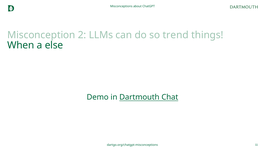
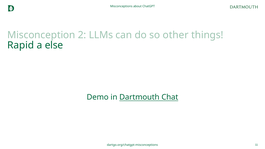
trend: trend -> other
When: When -> Rapid
